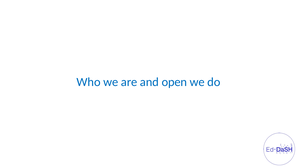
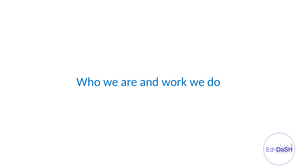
open: open -> work
